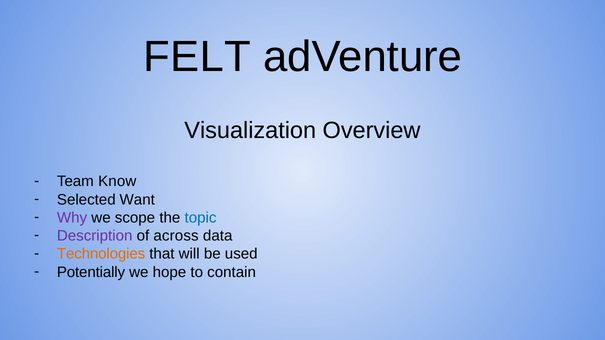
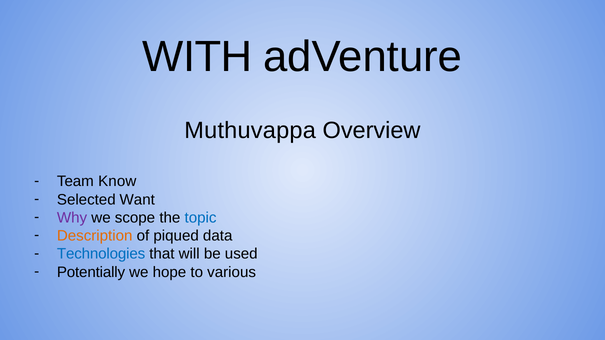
FELT: FELT -> WITH
Visualization: Visualization -> Muthuvappa
Description colour: purple -> orange
across: across -> piqued
Technologies colour: orange -> blue
contain: contain -> various
